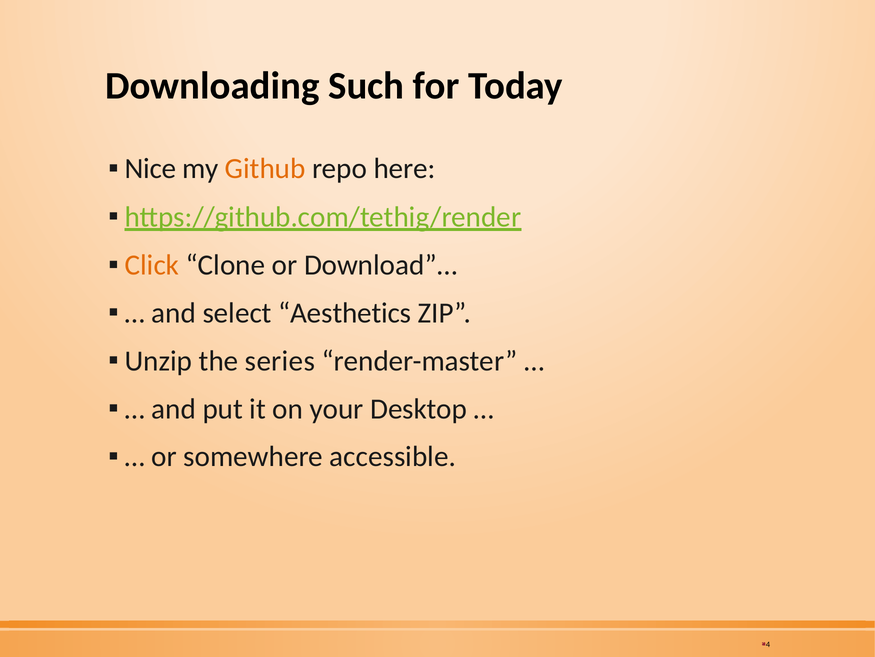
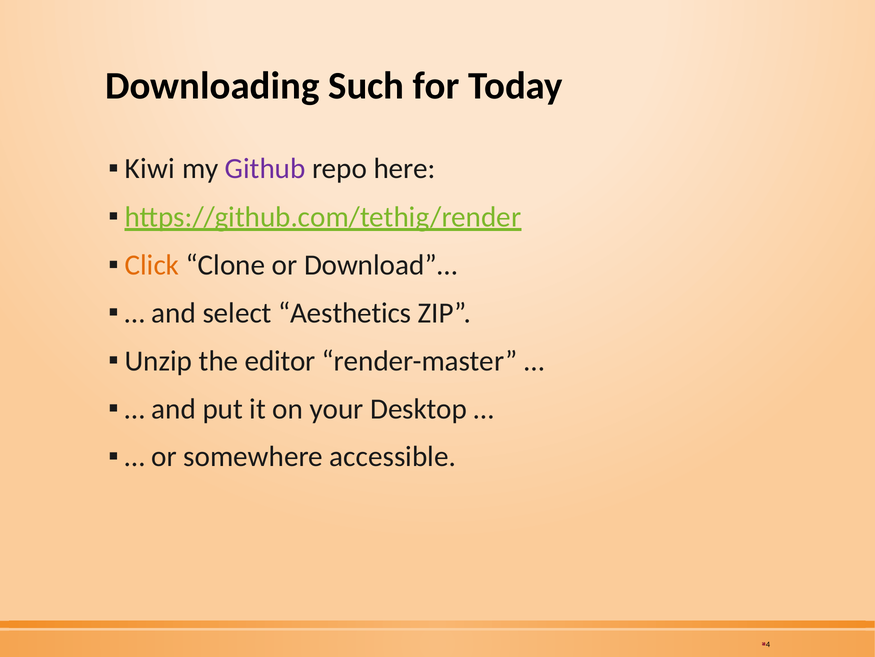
Nice: Nice -> Kiwi
Github colour: orange -> purple
series: series -> editor
